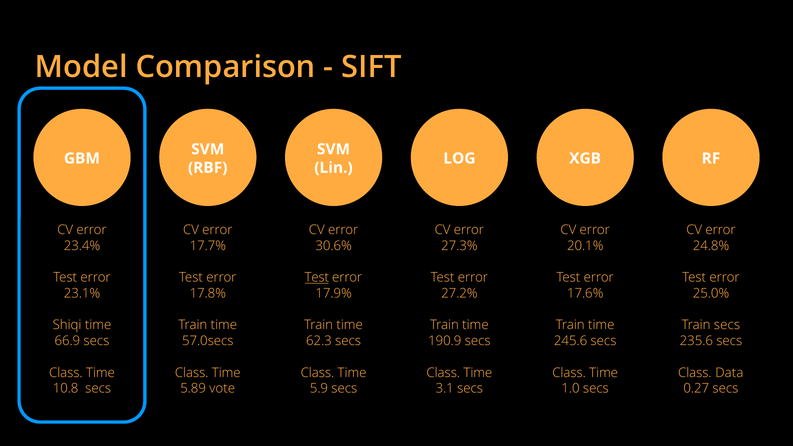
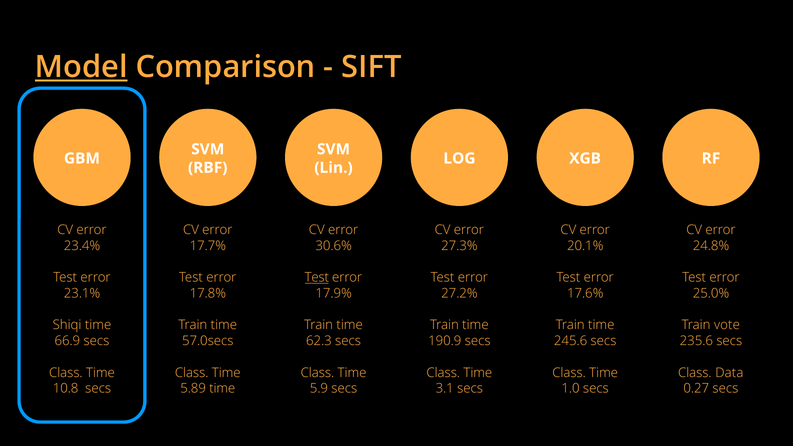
Model underline: none -> present
Train secs: secs -> vote
5.89 vote: vote -> time
